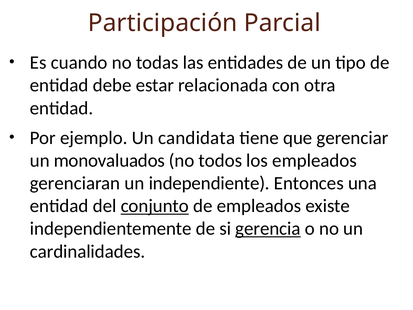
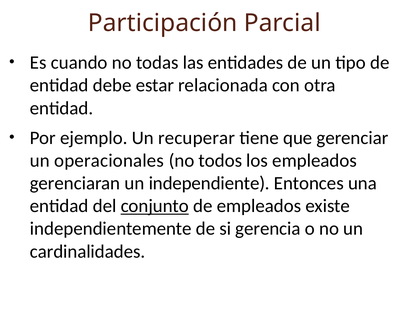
candidata: candidata -> recuperar
monovaluados: monovaluados -> operacionales
gerencia underline: present -> none
